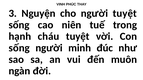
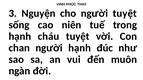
sống at (19, 48): sống -> chan
người minh: minh -> hạnh
